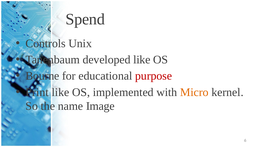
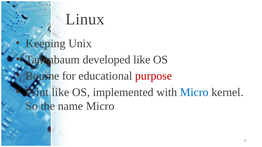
Spend: Spend -> Linux
Controls: Controls -> Keeping
Micro at (194, 92) colour: orange -> blue
name Image: Image -> Micro
